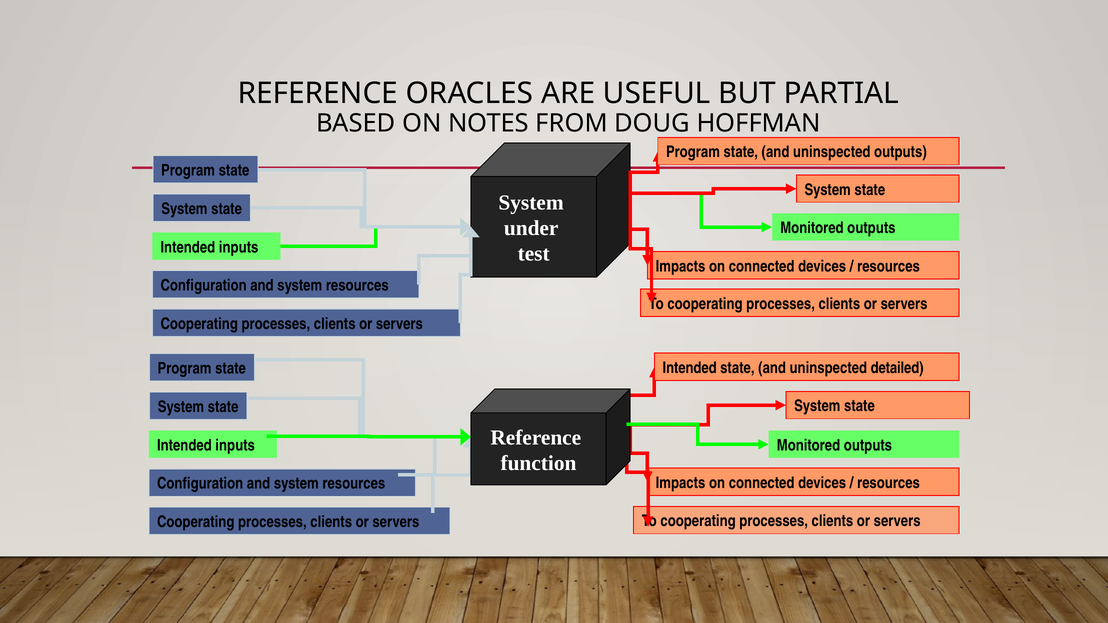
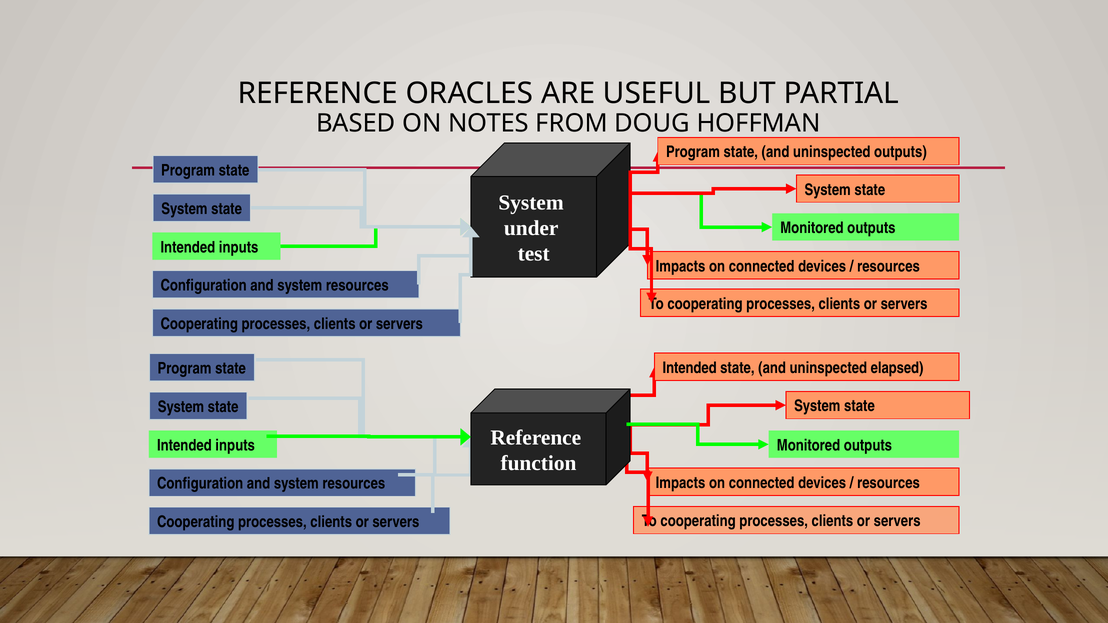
detailed: detailed -> elapsed
